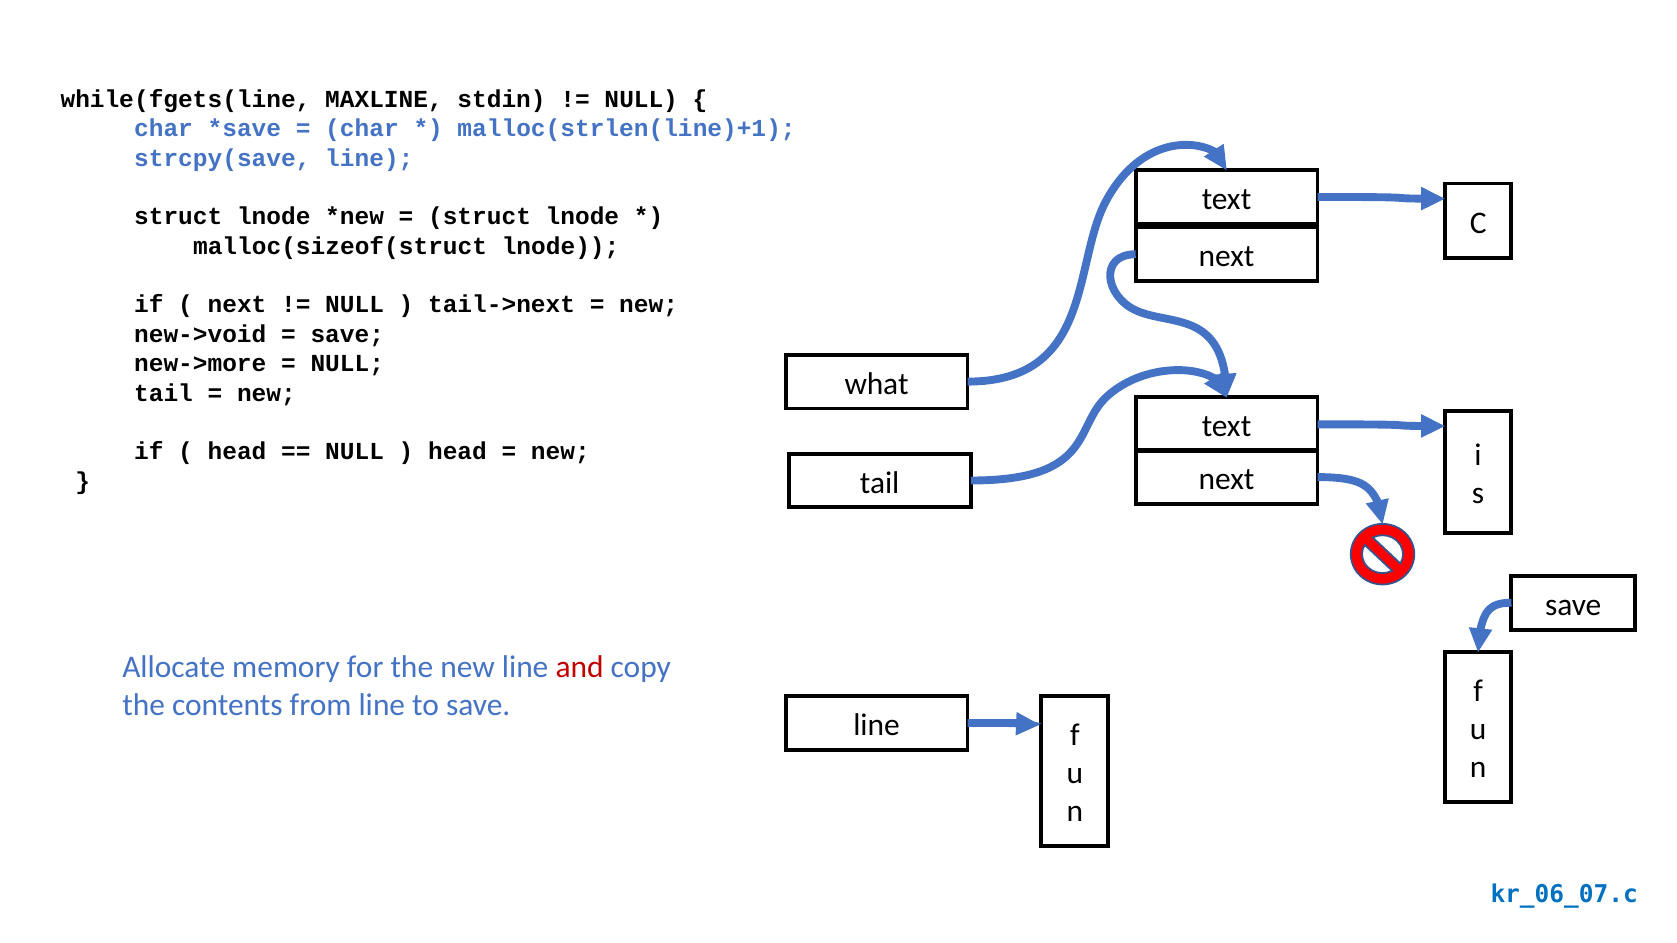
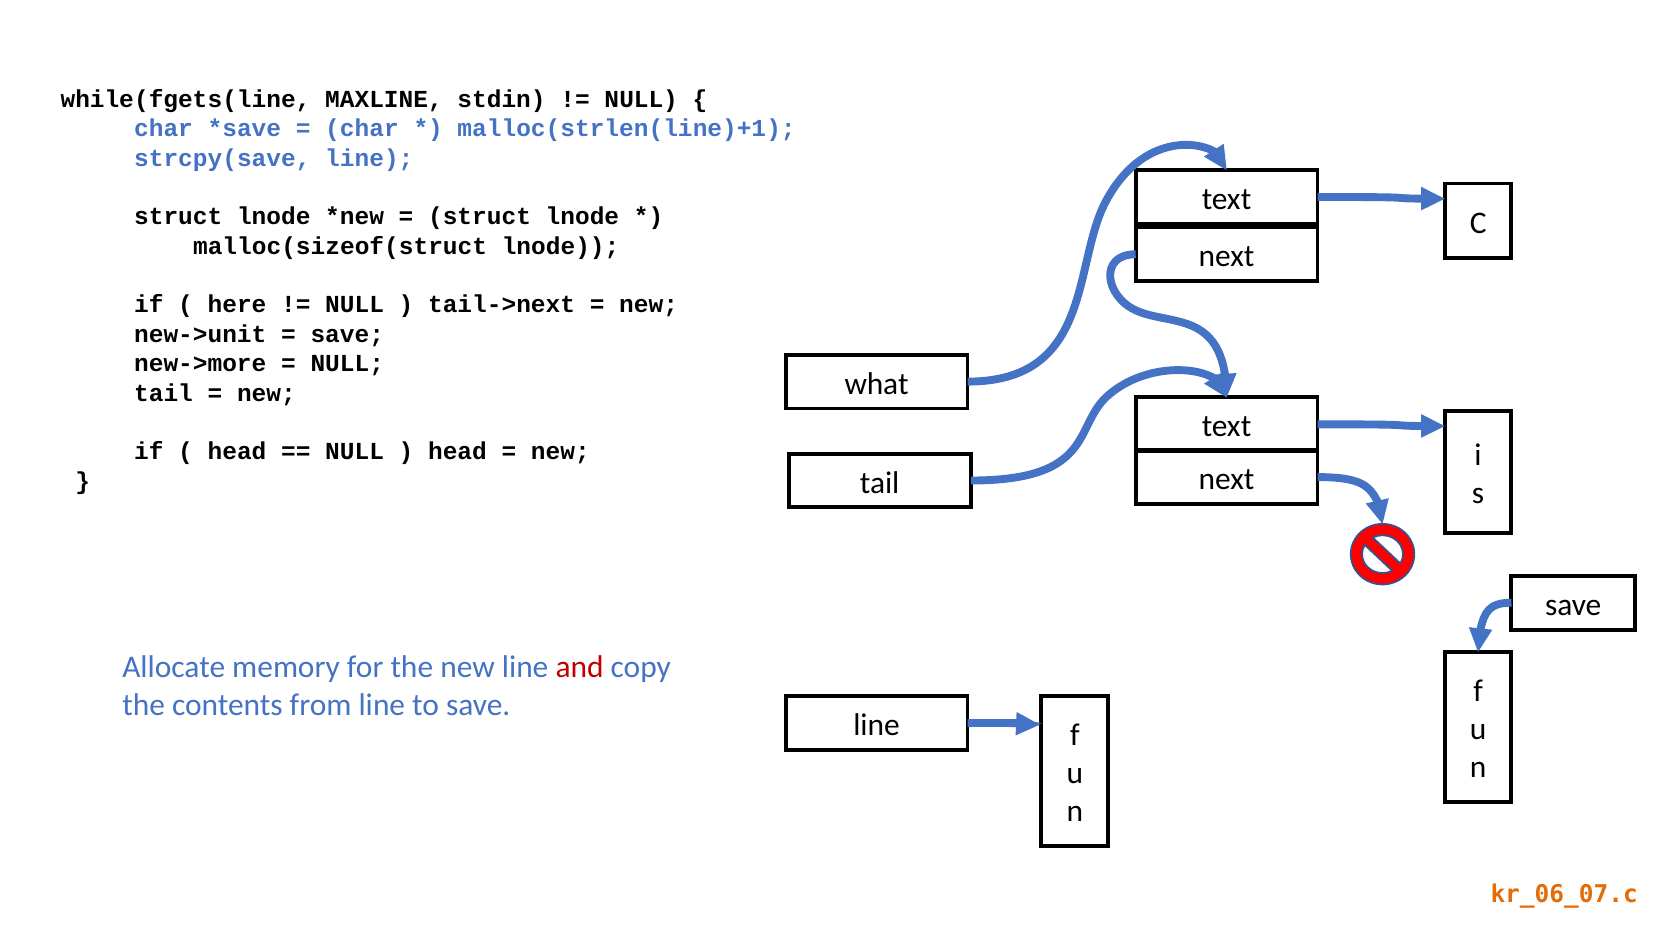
next at (237, 305): next -> here
new->void: new->void -> new->unit
kr_06_07.c colour: blue -> orange
